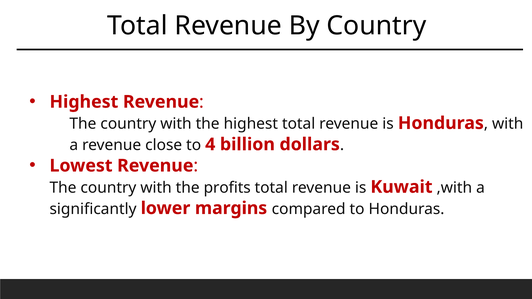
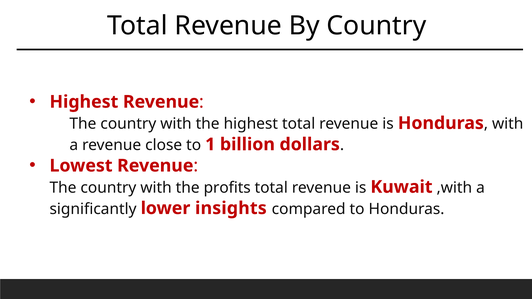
4: 4 -> 1
margins: margins -> insights
